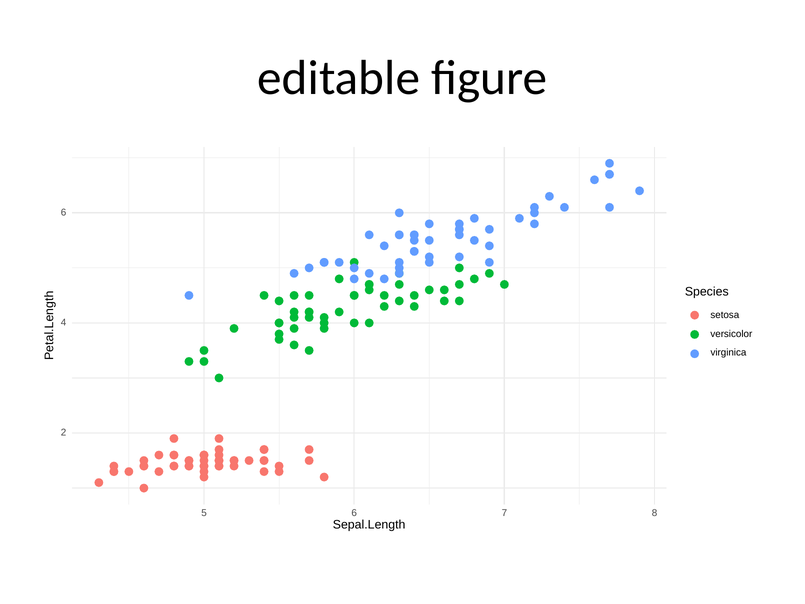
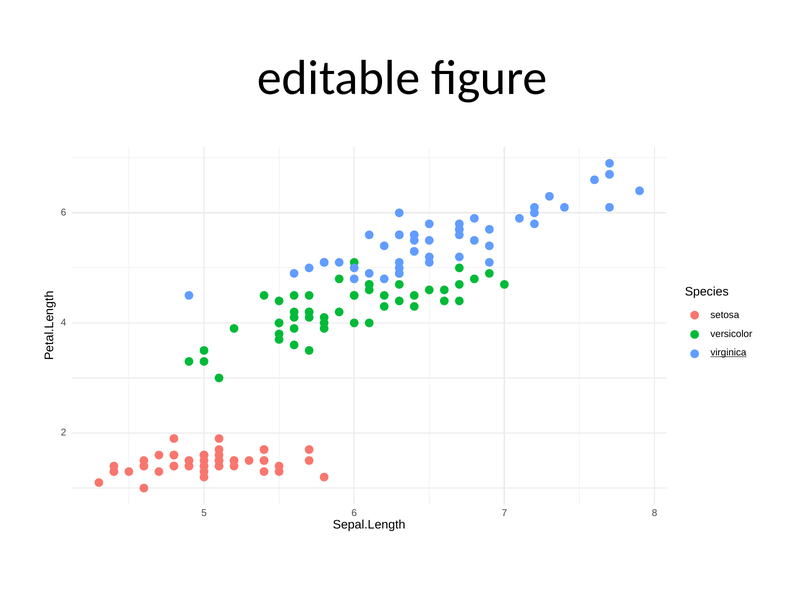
virginica underline: none -> present
